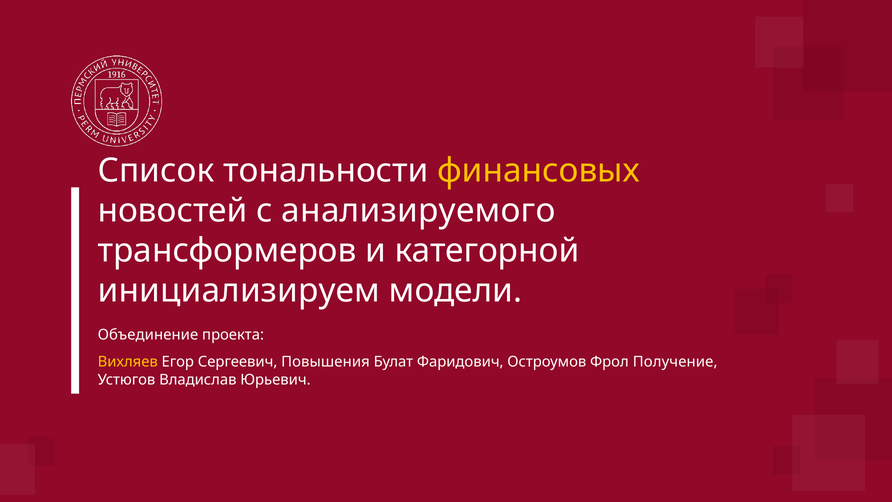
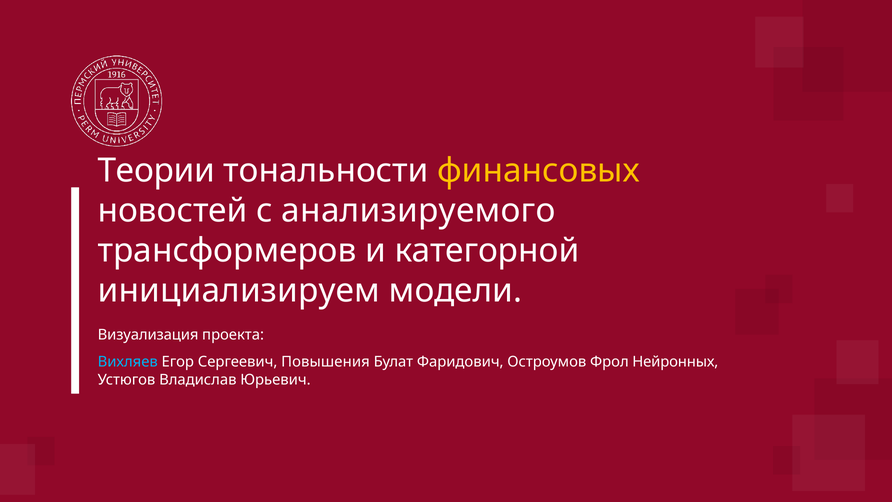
Список: Список -> Теории
Объединение: Объединение -> Визуализация
Вихляев colour: yellow -> light blue
Получение: Получение -> Нейронных
